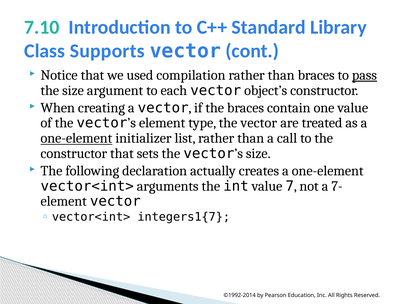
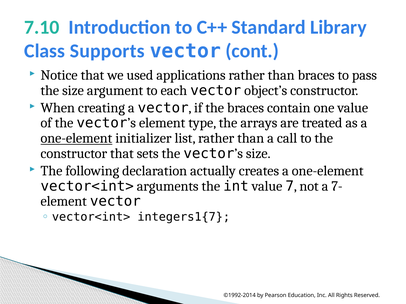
compilation: compilation -> applications
pass underline: present -> none
the vector: vector -> arrays
